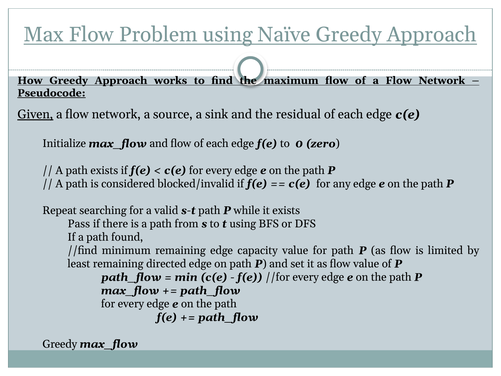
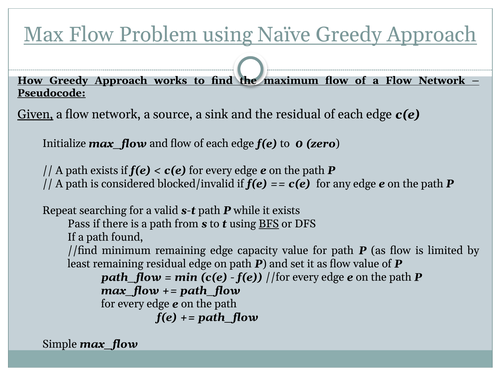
BFS underline: none -> present
remaining directed: directed -> residual
Greedy at (60, 344): Greedy -> Simple
